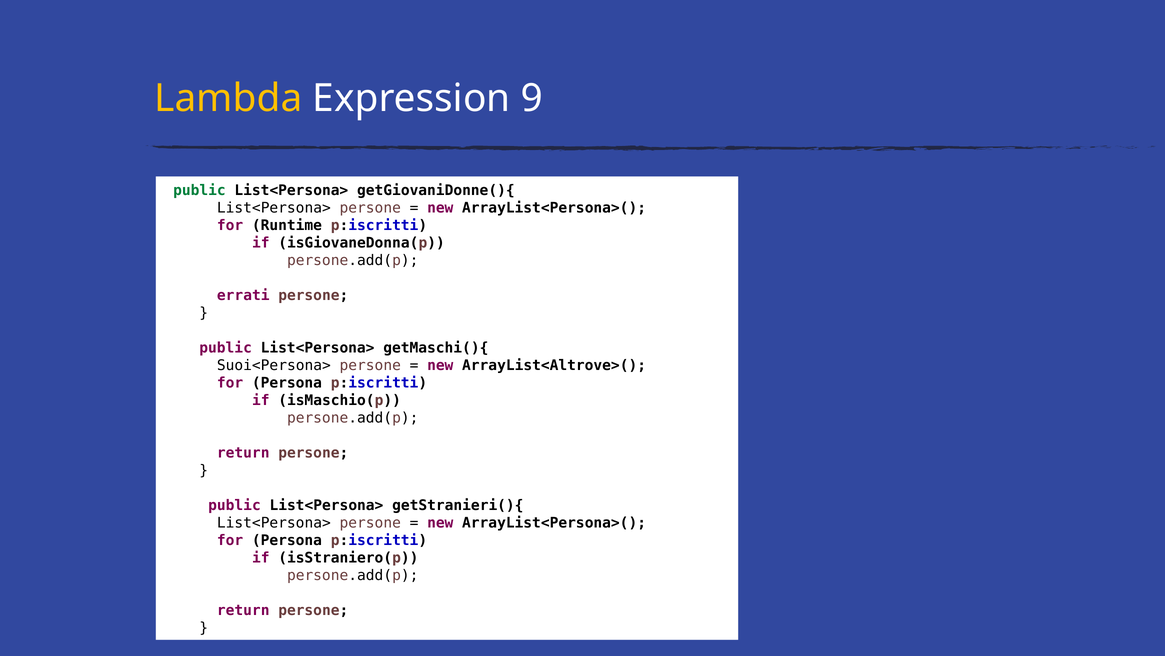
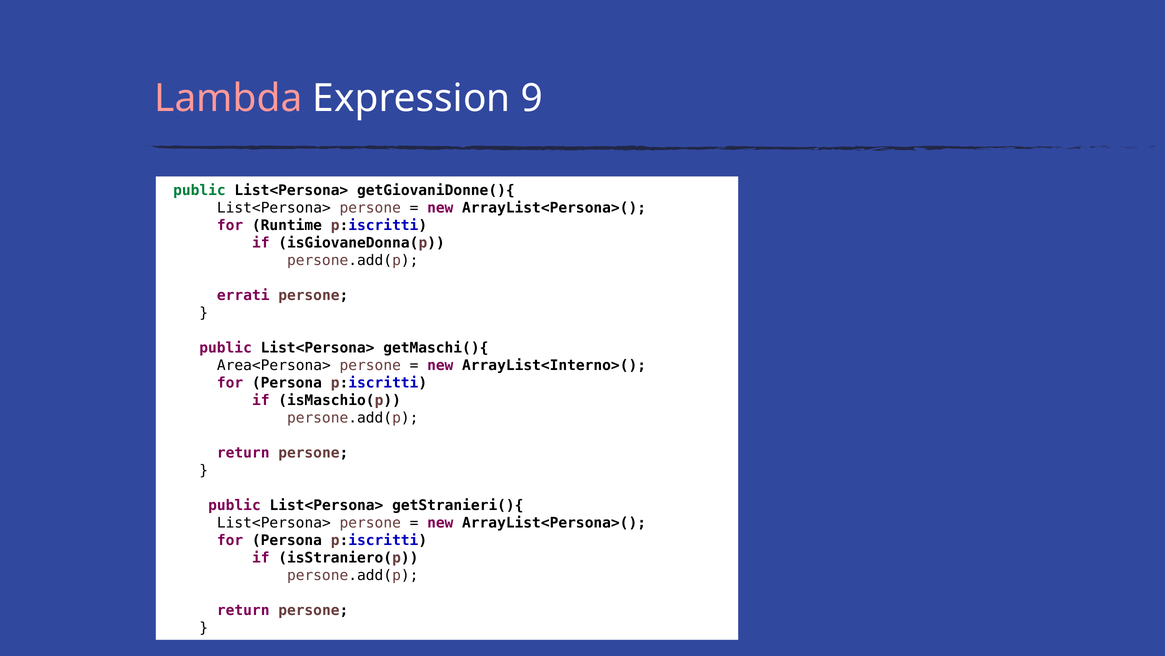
Lambda colour: yellow -> pink
Suoi<Persona>: Suoi<Persona> -> Area<Persona>
ArrayList<Altrove>(: ArrayList<Altrove>( -> ArrayList<Interno>(
